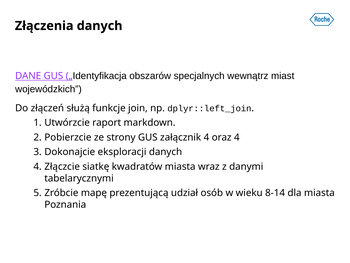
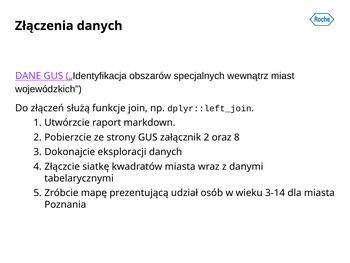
załącznik 4: 4 -> 2
oraz 4: 4 -> 8
8-14: 8-14 -> 3-14
